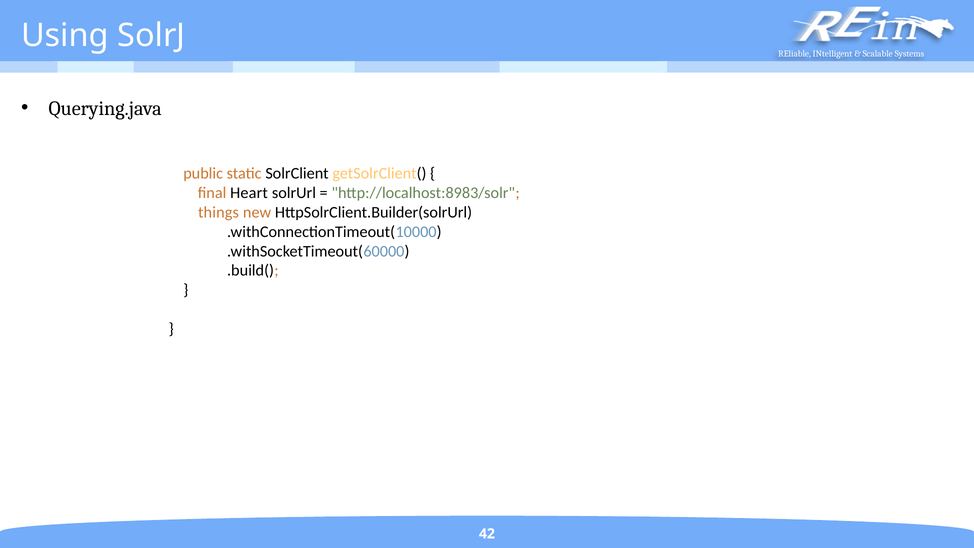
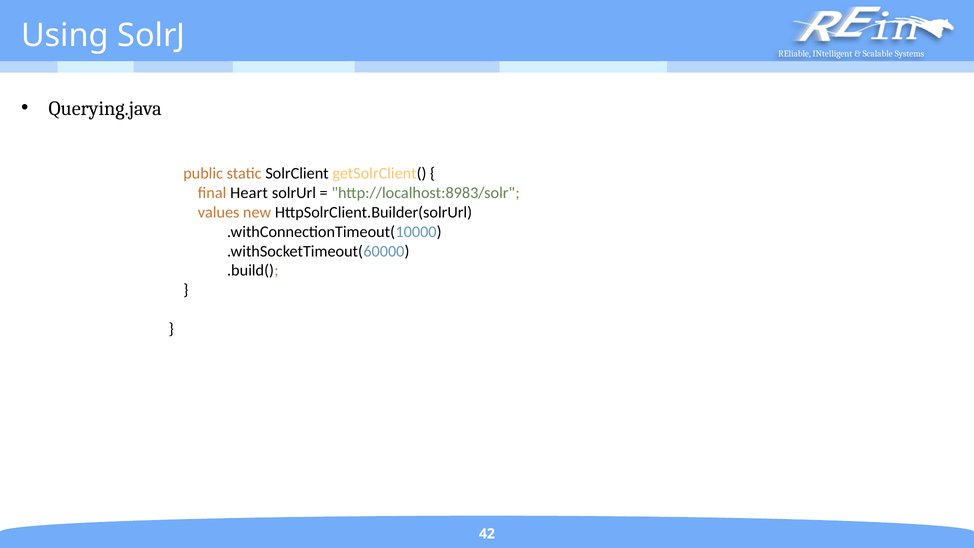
things: things -> values
